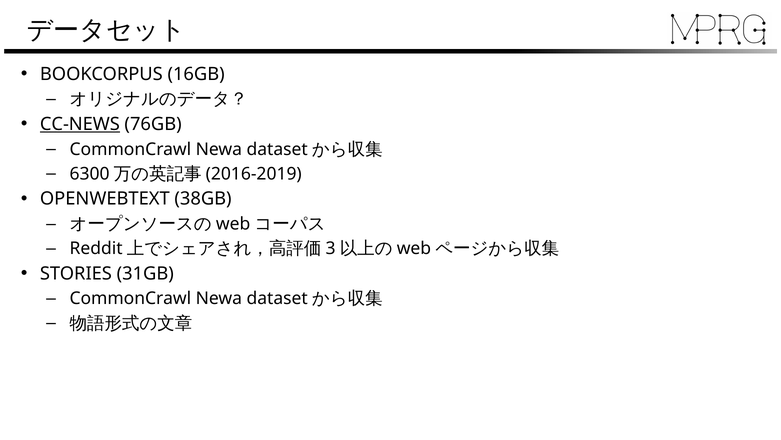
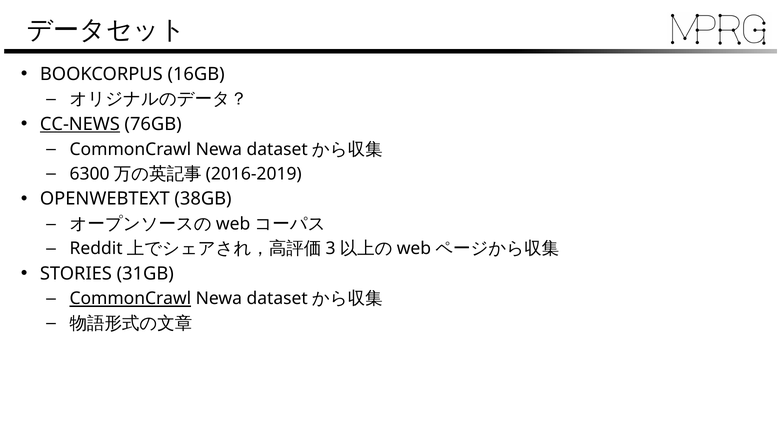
CommonCrawl at (130, 298) underline: none -> present
